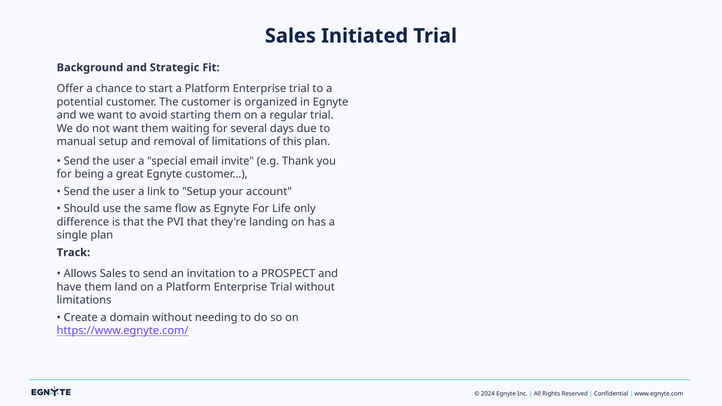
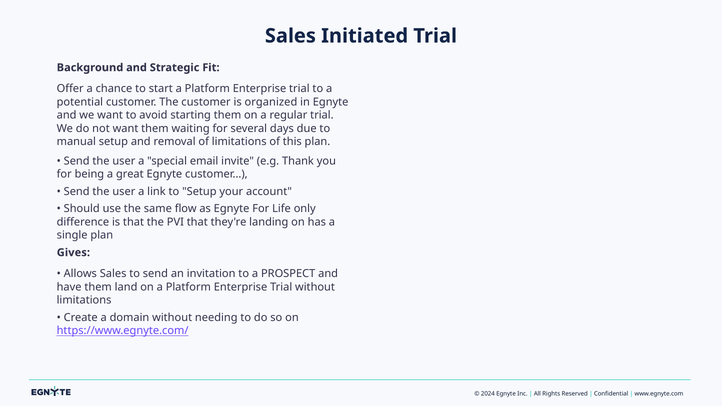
Track: Track -> Gives
